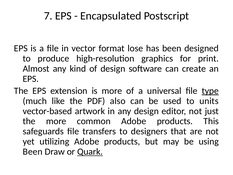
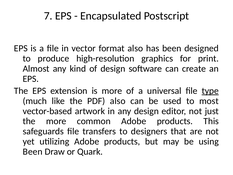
format lose: lose -> also
units: units -> most
Quark underline: present -> none
